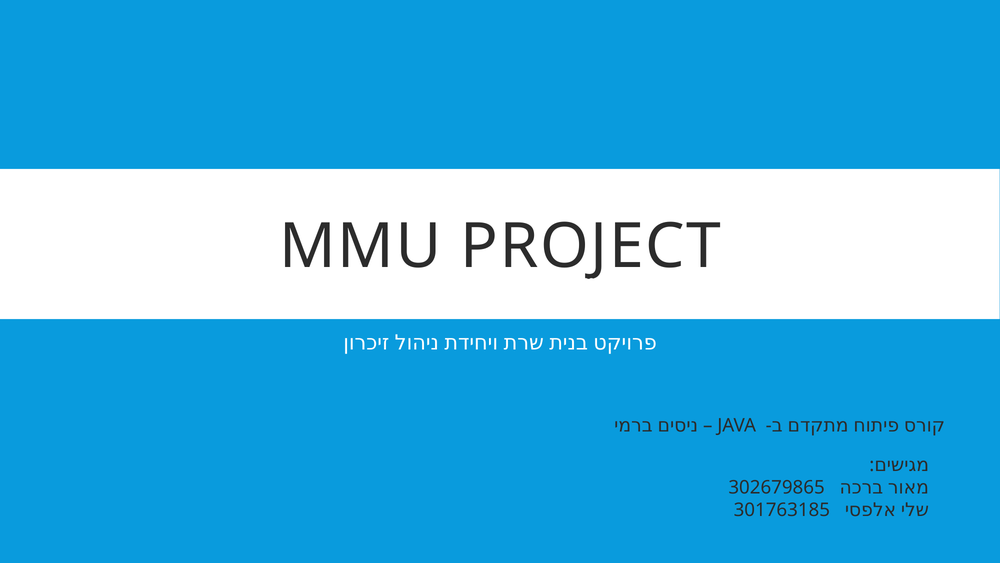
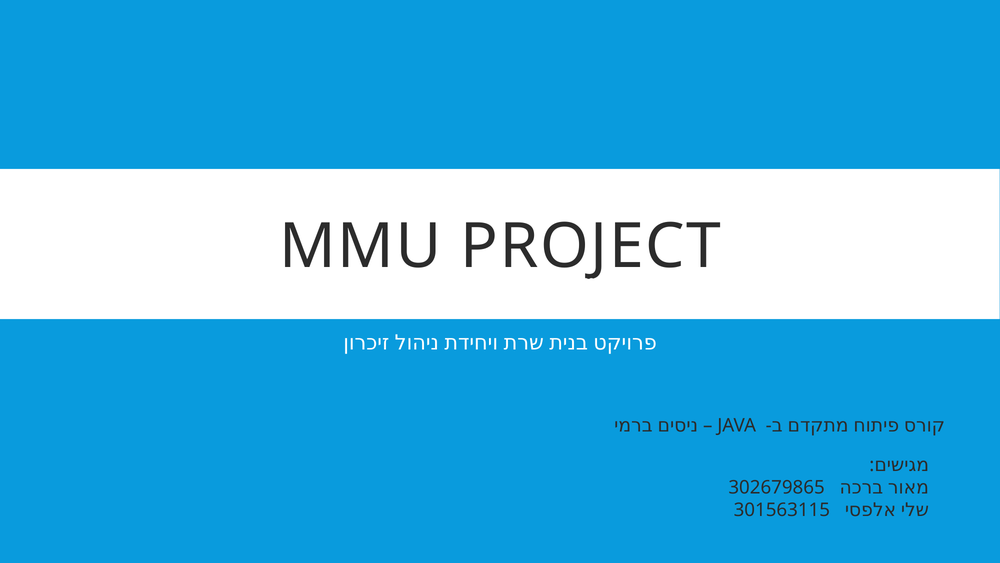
301763185: 301763185 -> 301563115
